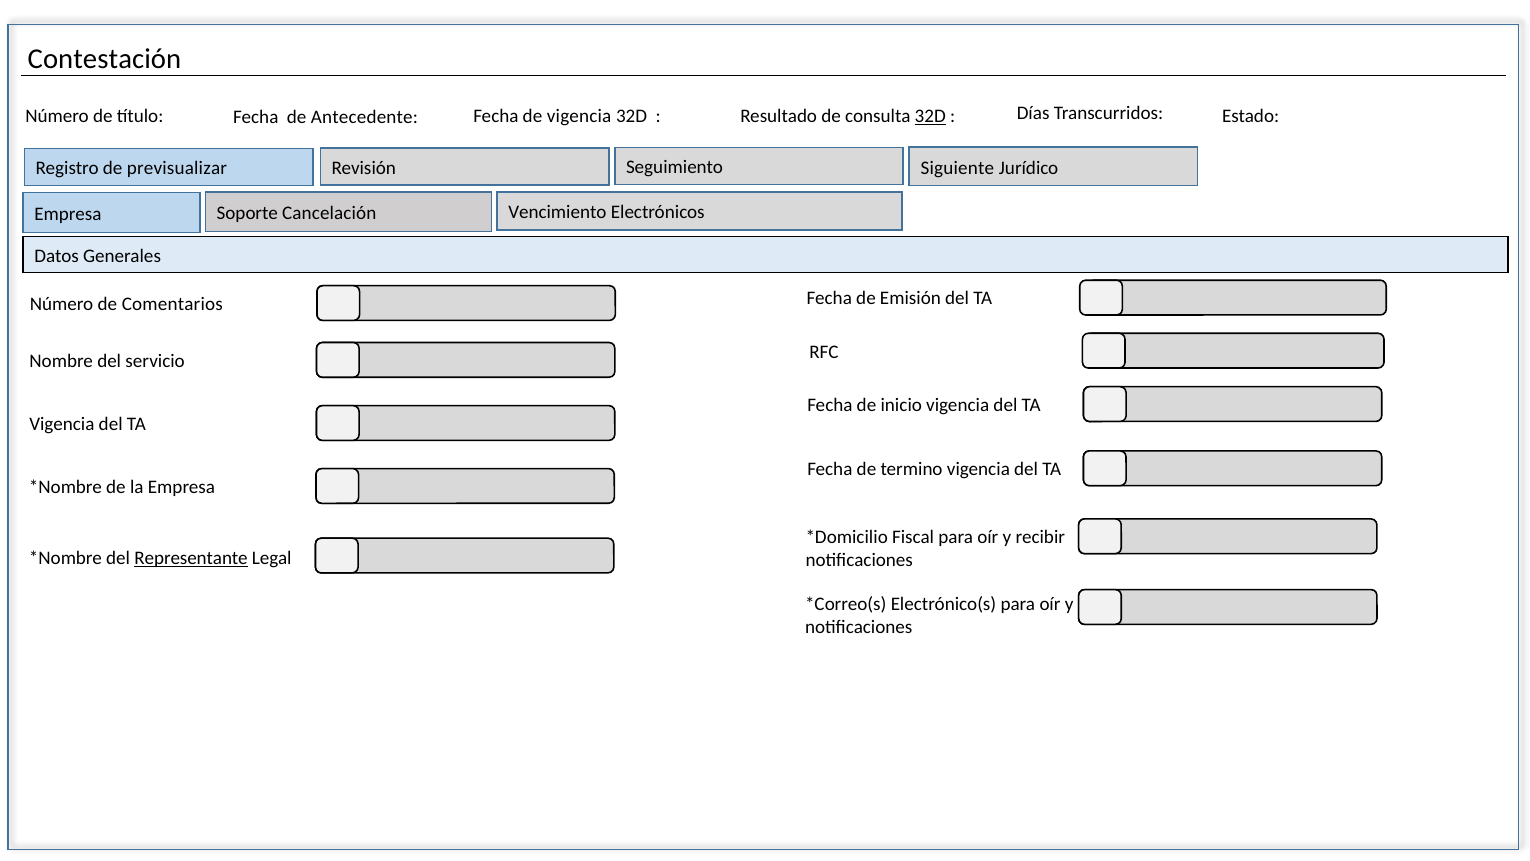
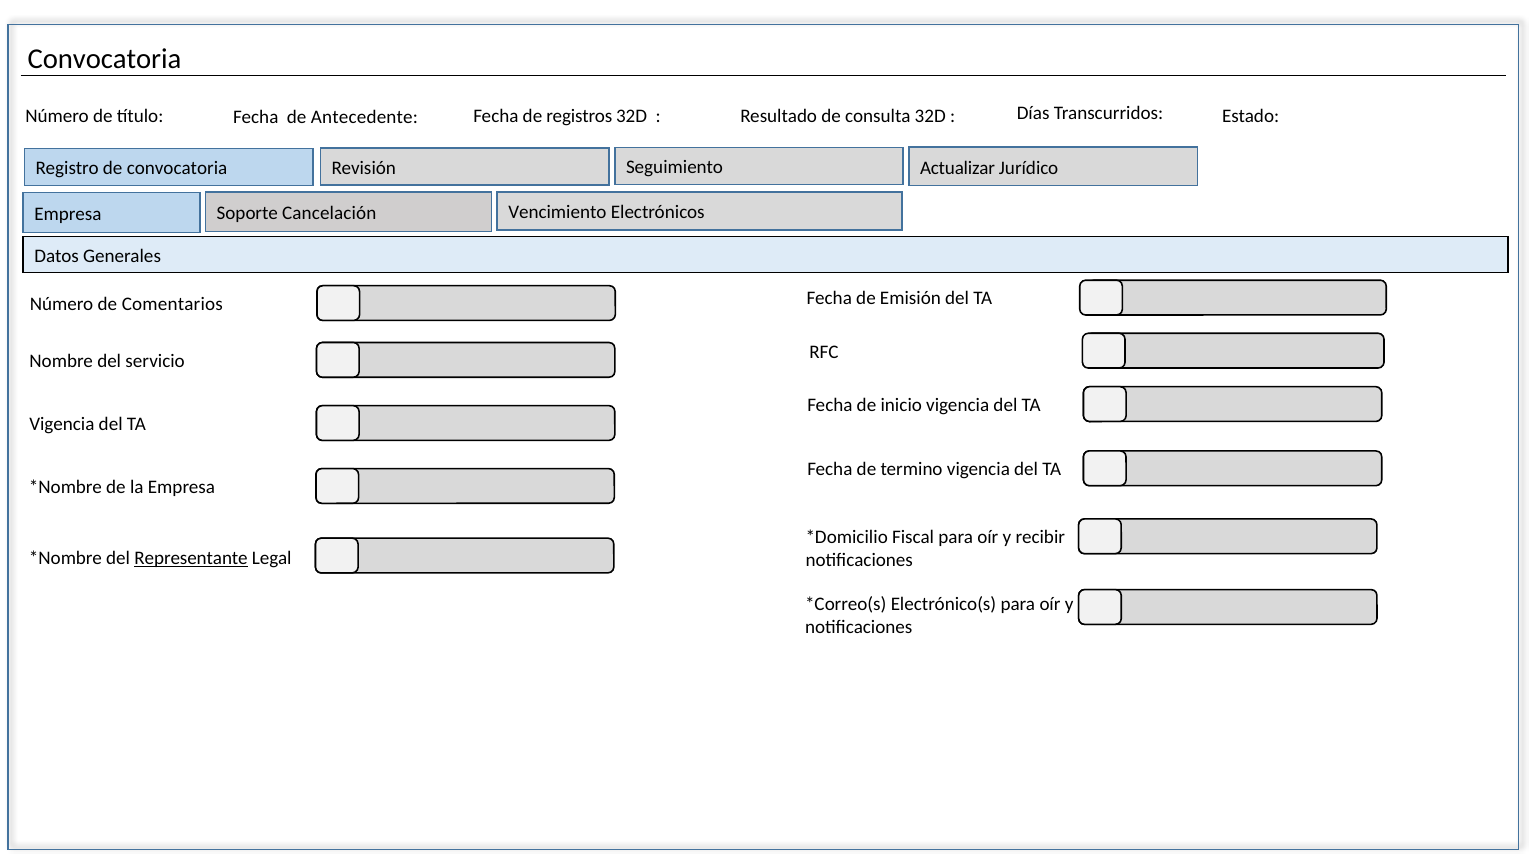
Contestación at (104, 59): Contestación -> Convocatoria
de vigencia: vigencia -> registros
32D at (930, 116) underline: present -> none
Siguiente: Siguiente -> Actualizar
de previsualizar: previsualizar -> convocatoria
